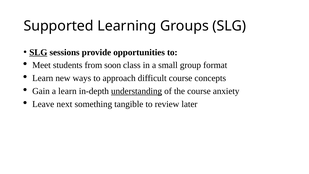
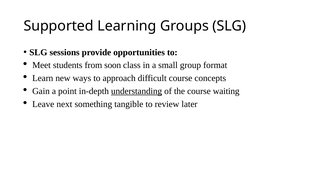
SLG at (38, 52) underline: present -> none
a learn: learn -> point
anxiety: anxiety -> waiting
